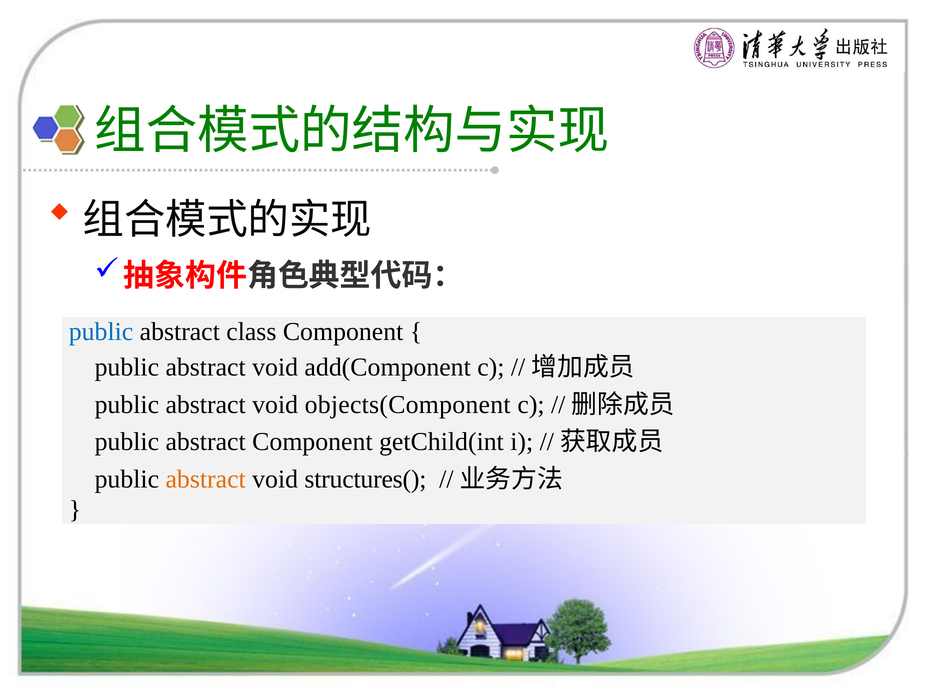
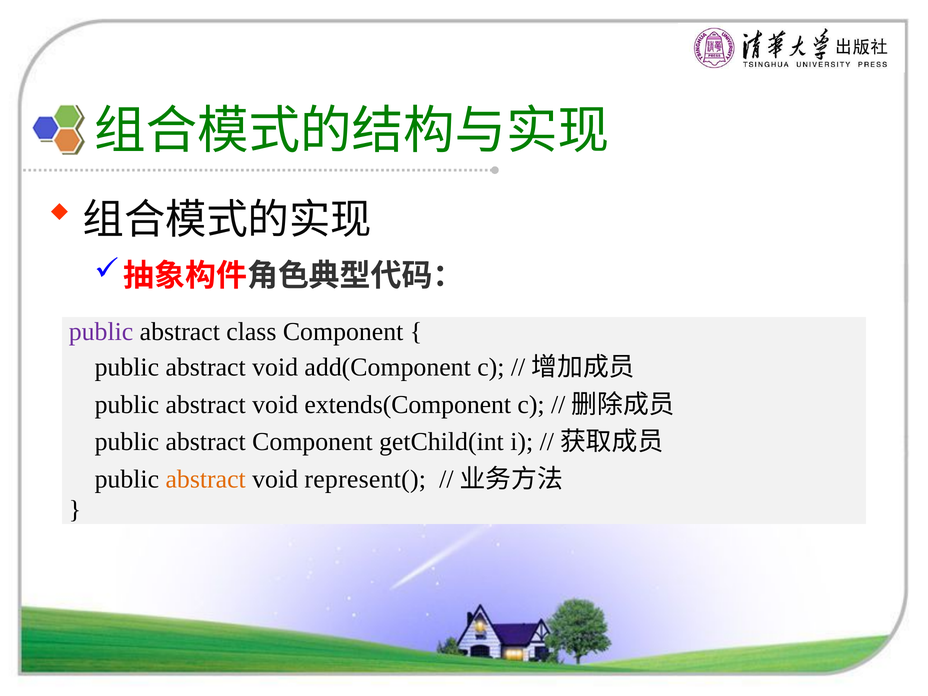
public at (101, 332) colour: blue -> purple
objects(Component: objects(Component -> extends(Component
structures(: structures( -> represent(
